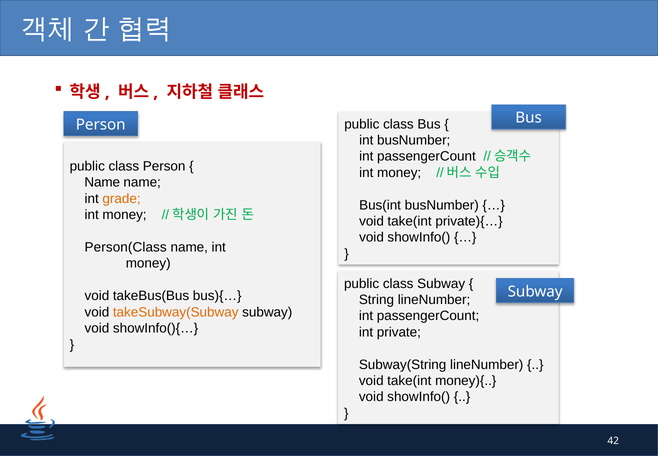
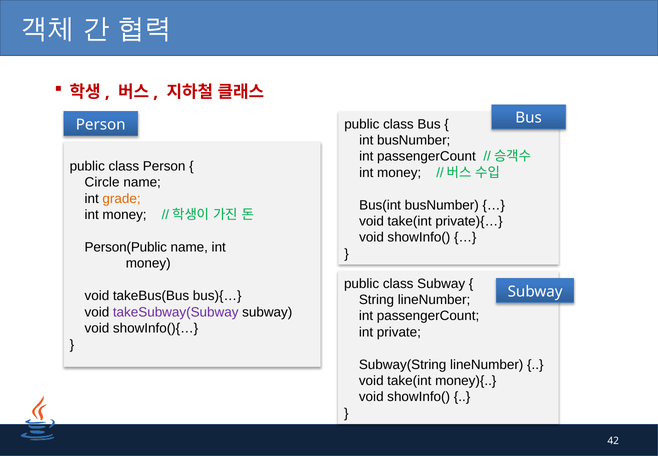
Name at (102, 182): Name -> Circle
Person(Class: Person(Class -> Person(Public
takeSubway(Subway colour: orange -> purple
